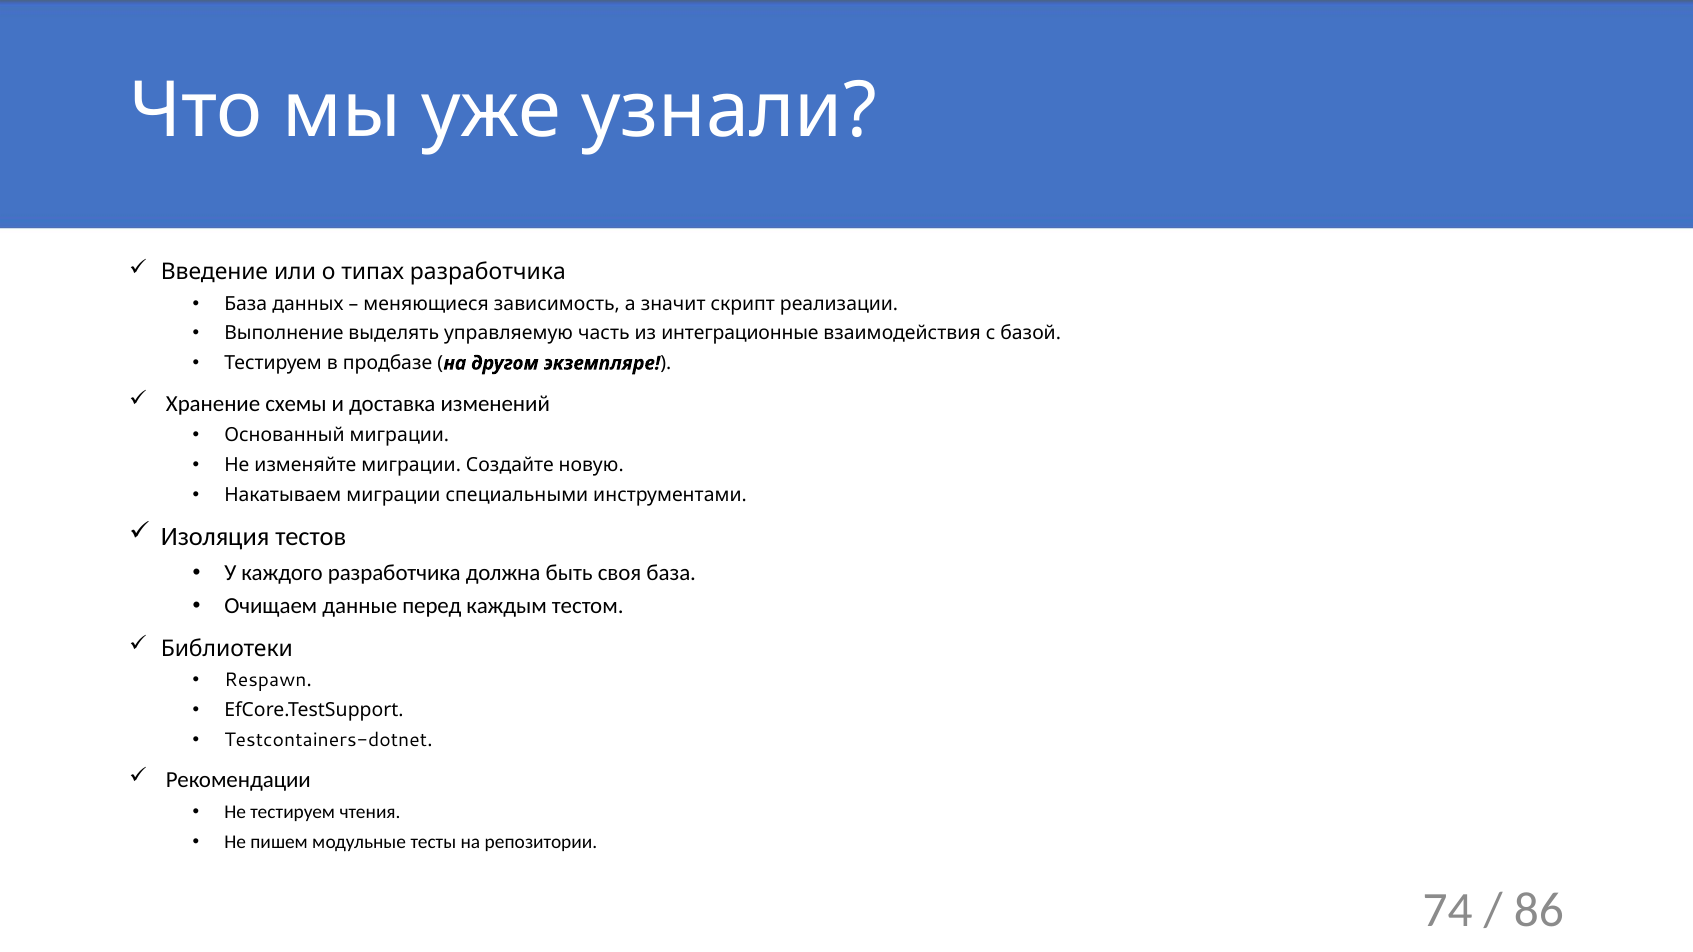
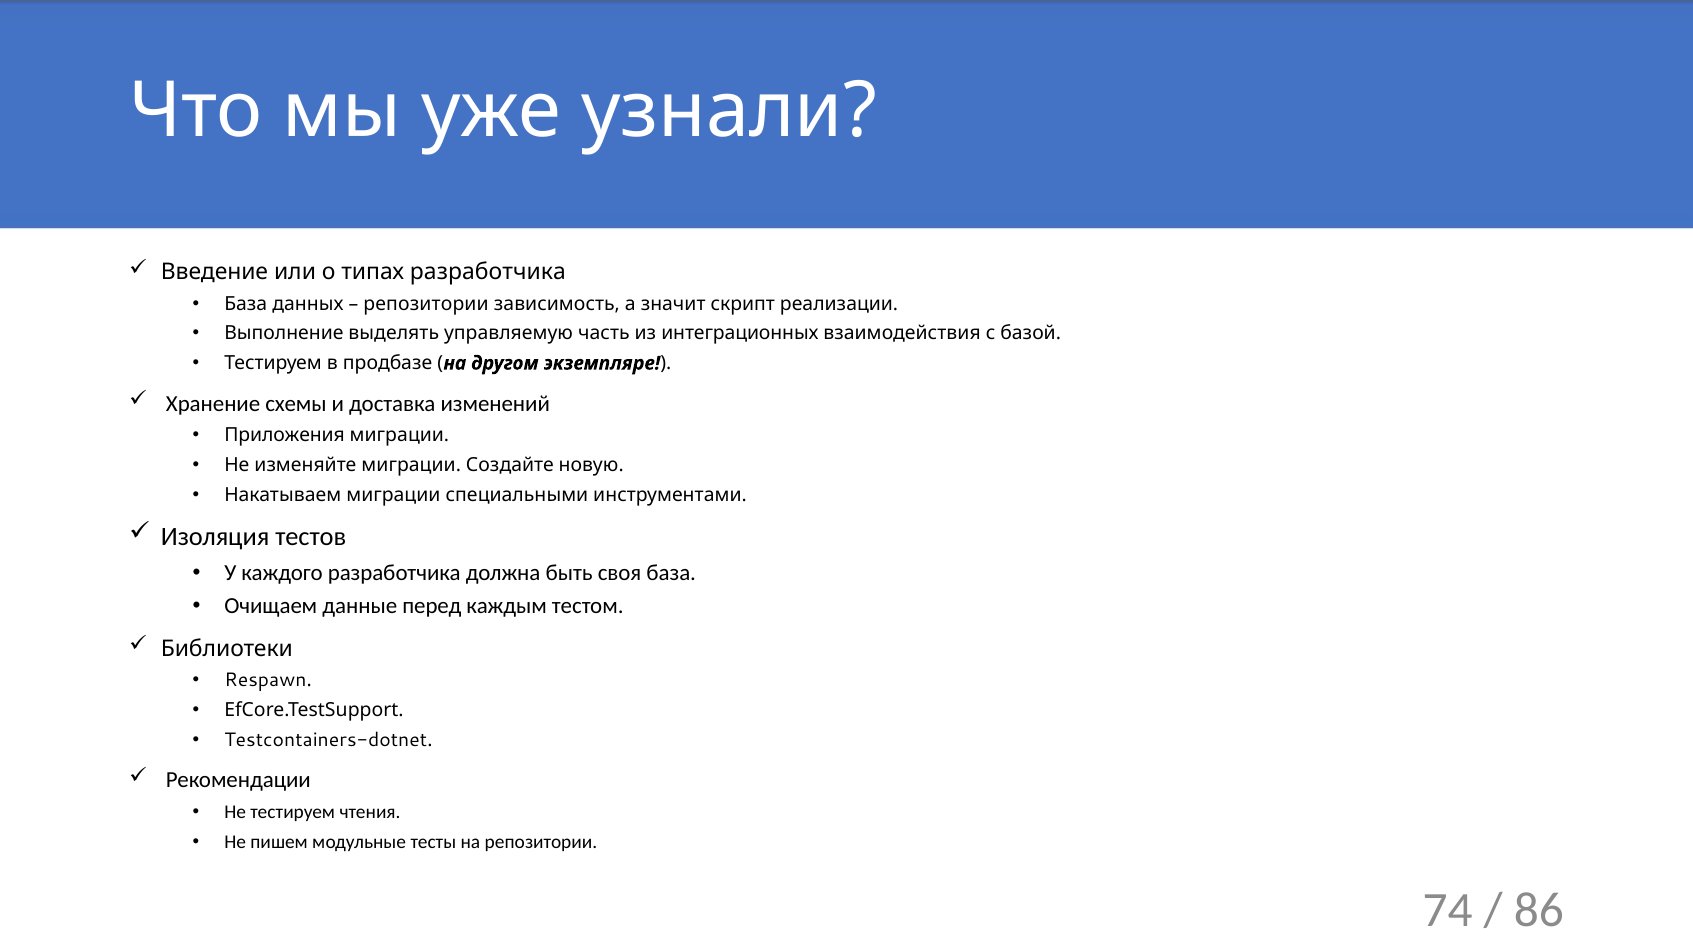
меняющиеся at (426, 304): меняющиеся -> репозитории
интеграционные: интеграционные -> интеграционных
Основанный: Основанный -> Приложения
